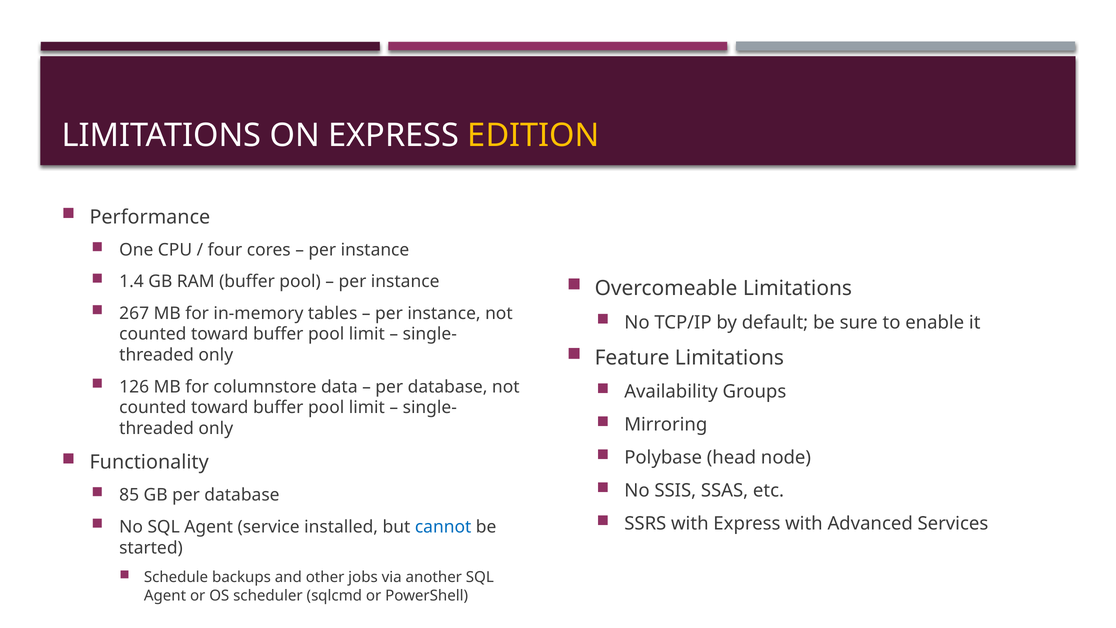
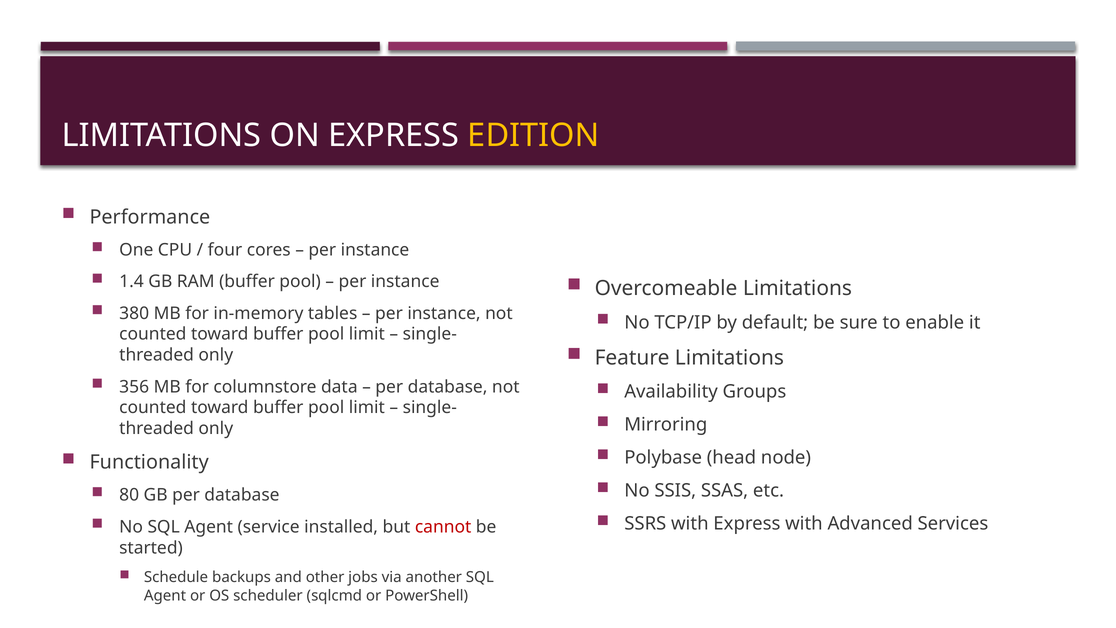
267: 267 -> 380
126: 126 -> 356
85: 85 -> 80
cannot colour: blue -> red
